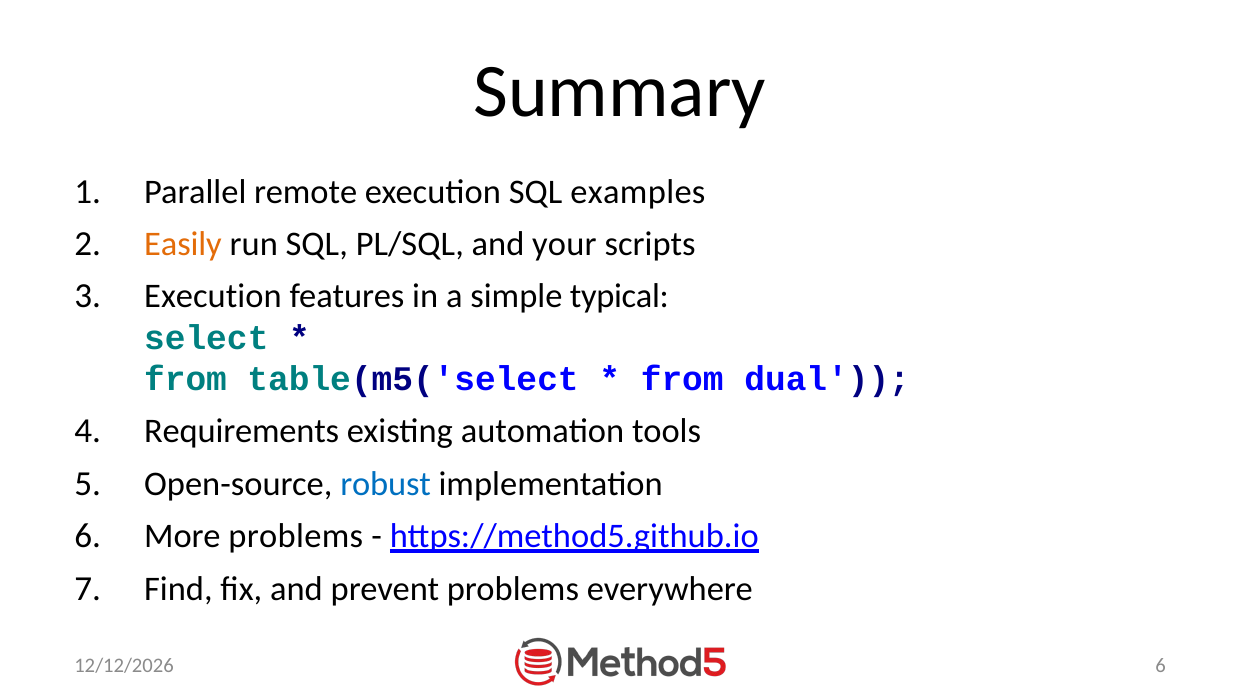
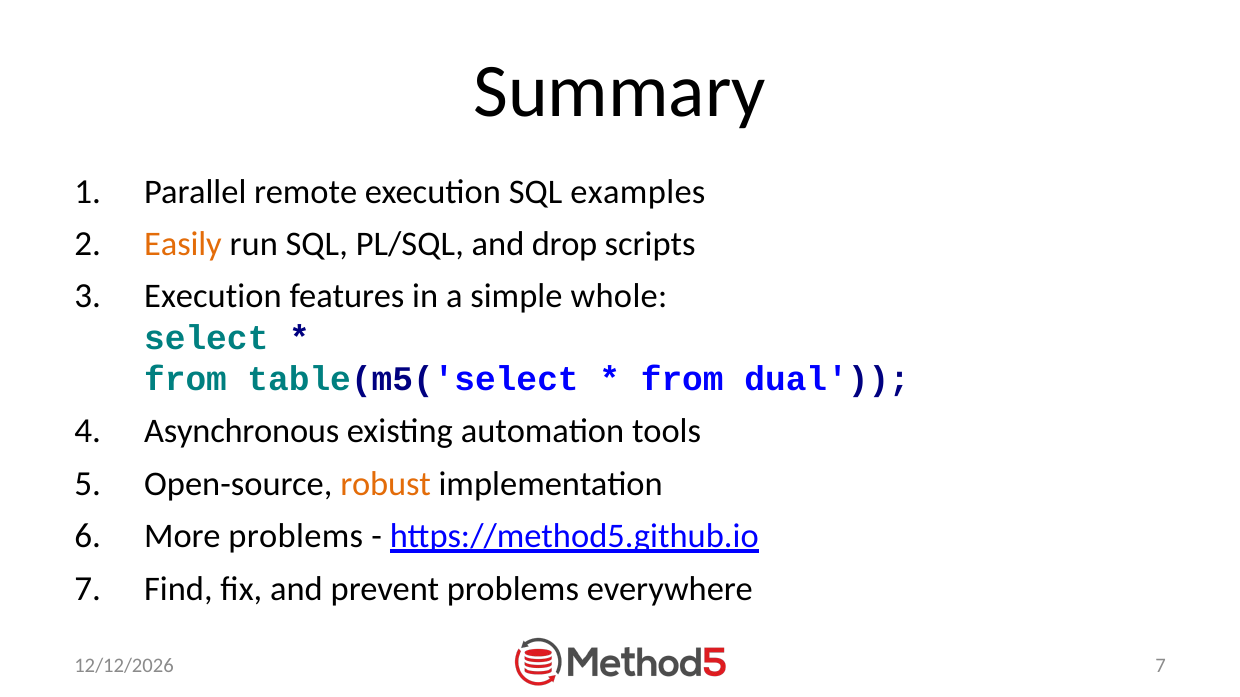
your: your -> drop
typical: typical -> whole
Requirements: Requirements -> Asynchronous
robust colour: blue -> orange
6 at (1160, 666): 6 -> 7
